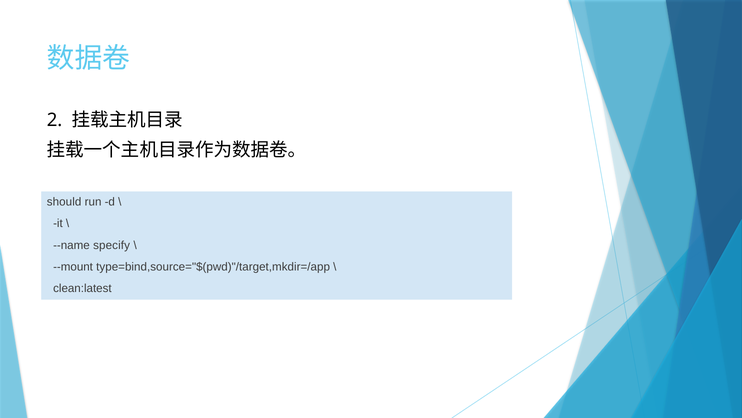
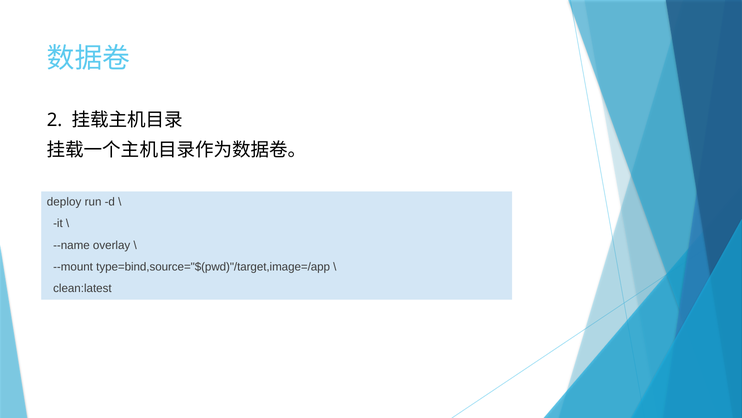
should: should -> deploy
specify: specify -> overlay
type=bind,source="$(pwd)"/target,mkdir=/app: type=bind,source="$(pwd)"/target,mkdir=/app -> type=bind,source="$(pwd)"/target,image=/app
